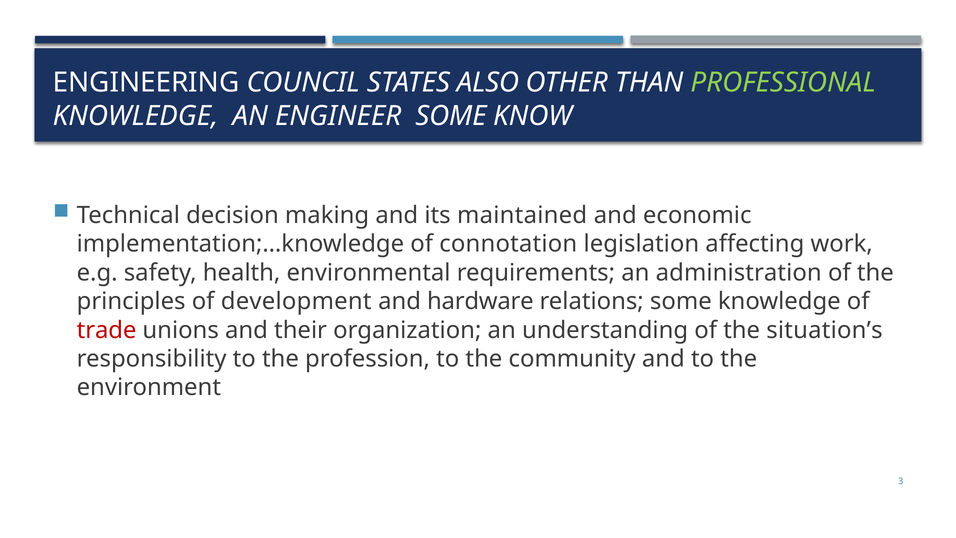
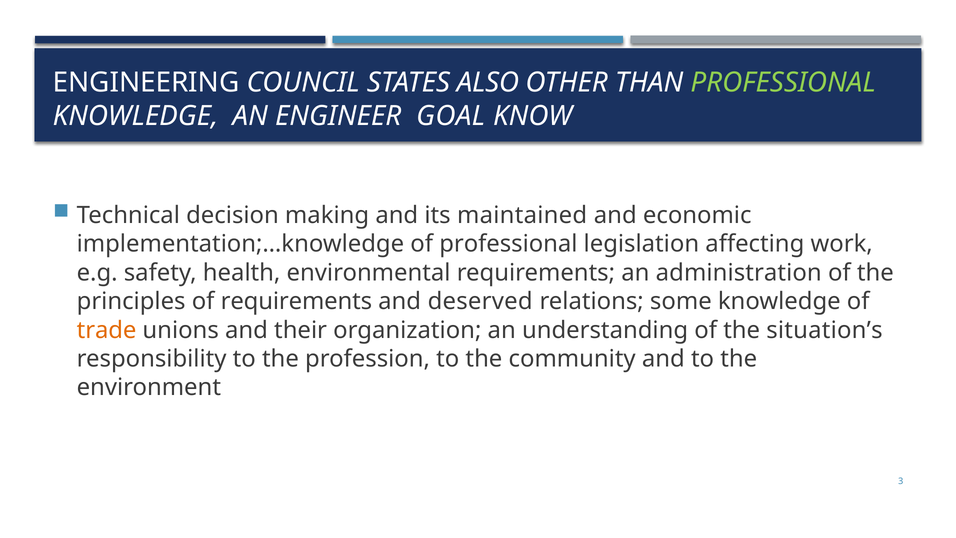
ENGINEER SOME: SOME -> GOAL
of connotation: connotation -> professional
of development: development -> requirements
hardware: hardware -> deserved
trade colour: red -> orange
